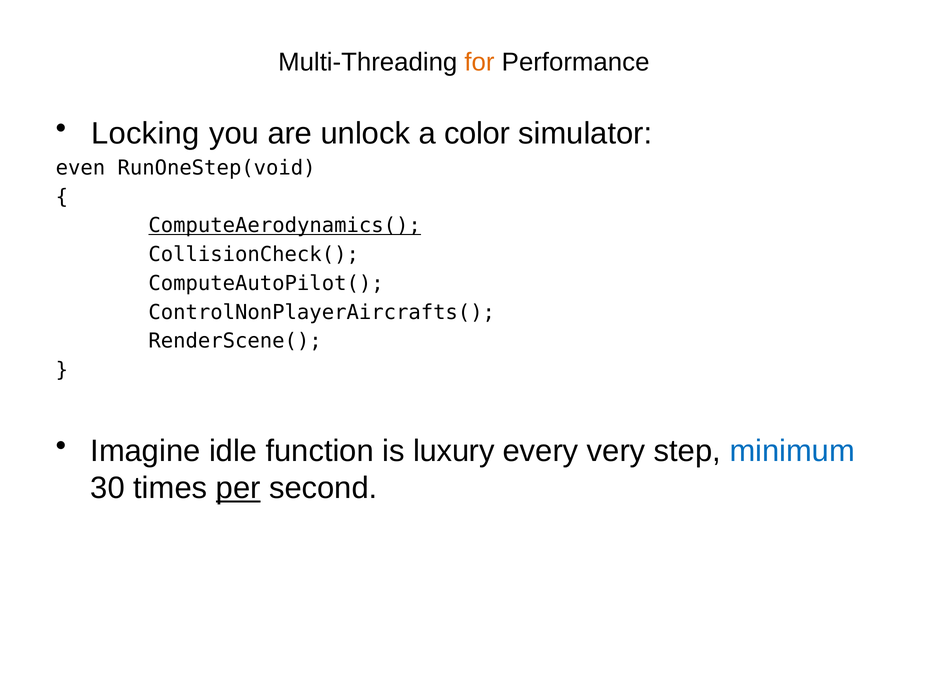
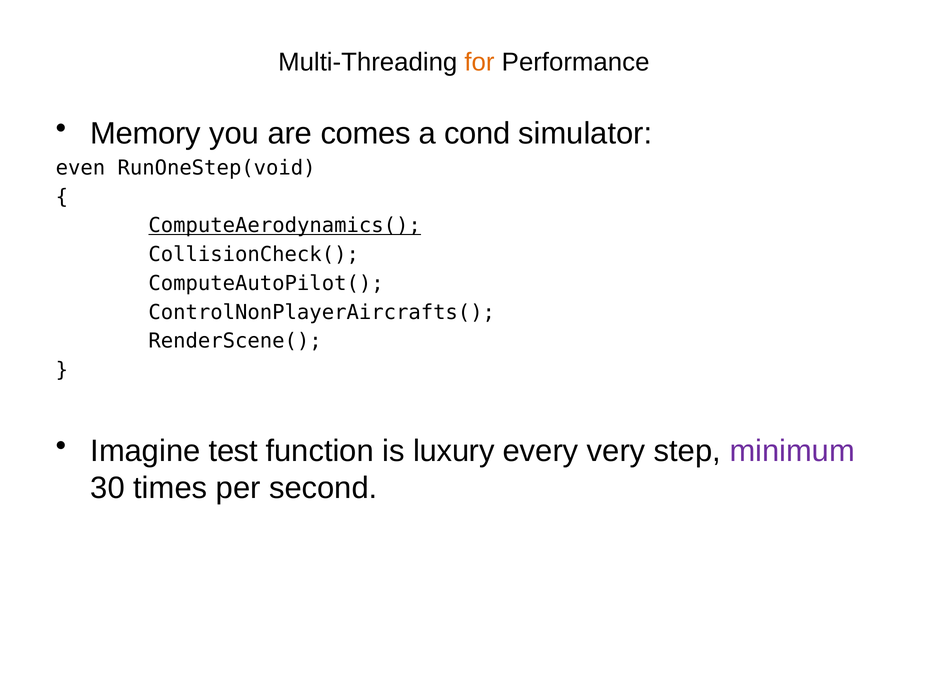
Locking: Locking -> Memory
unlock: unlock -> comes
color: color -> cond
idle: idle -> test
minimum colour: blue -> purple
per underline: present -> none
